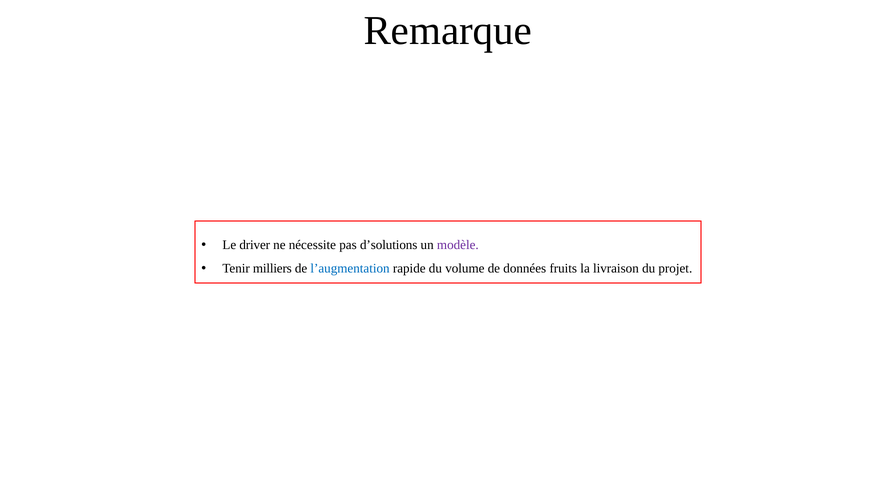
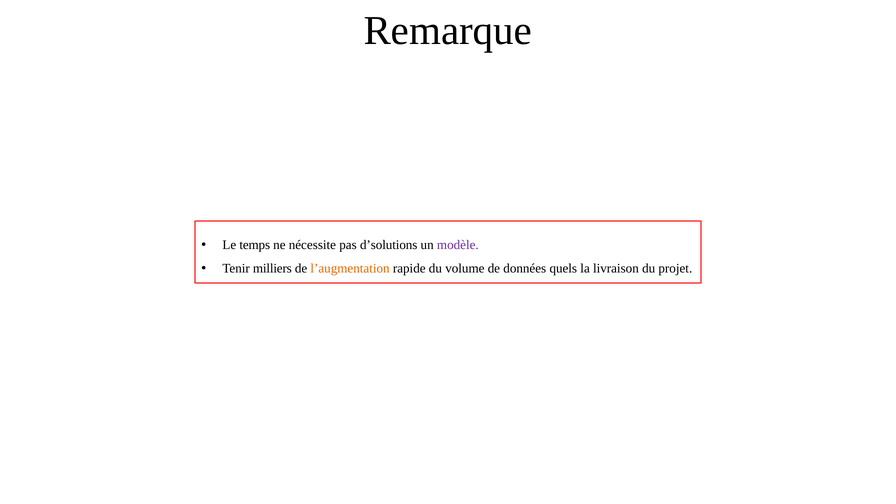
driver: driver -> temps
l’augmentation colour: blue -> orange
fruits: fruits -> quels
